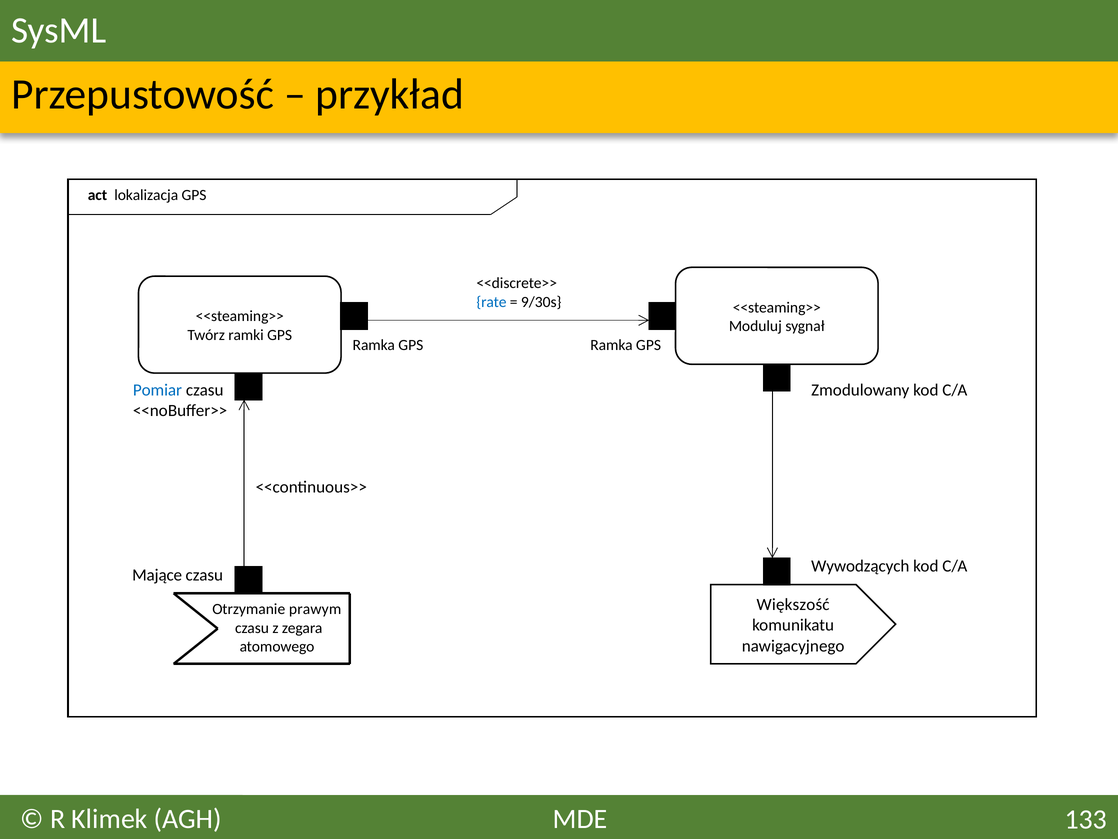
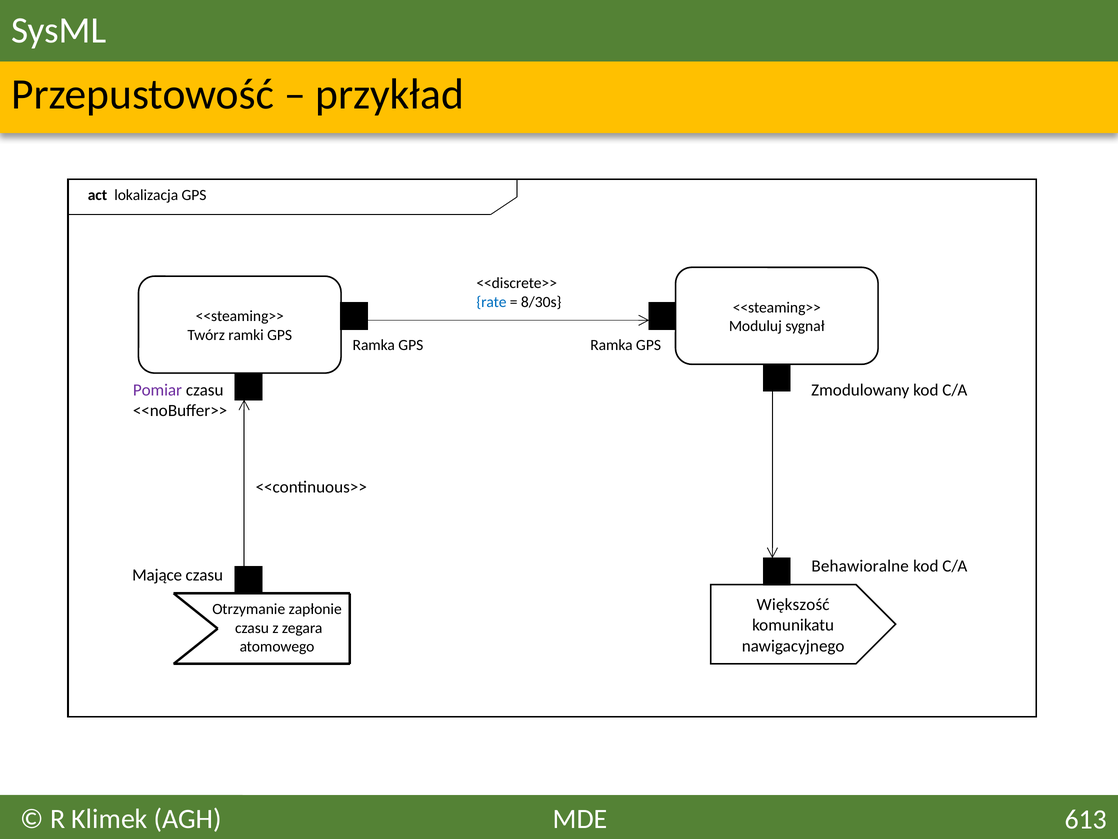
9/30s: 9/30s -> 8/30s
Pomiar colour: blue -> purple
Wywodzących: Wywodzących -> Behawioralne
prawym: prawym -> zapłonie
133: 133 -> 613
